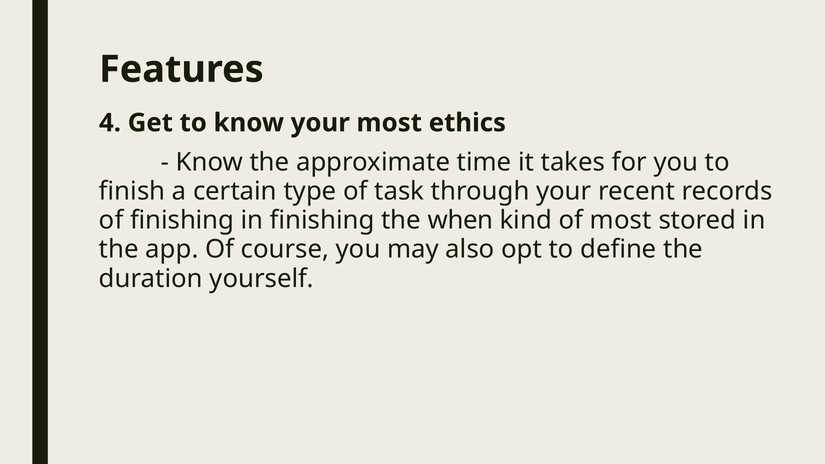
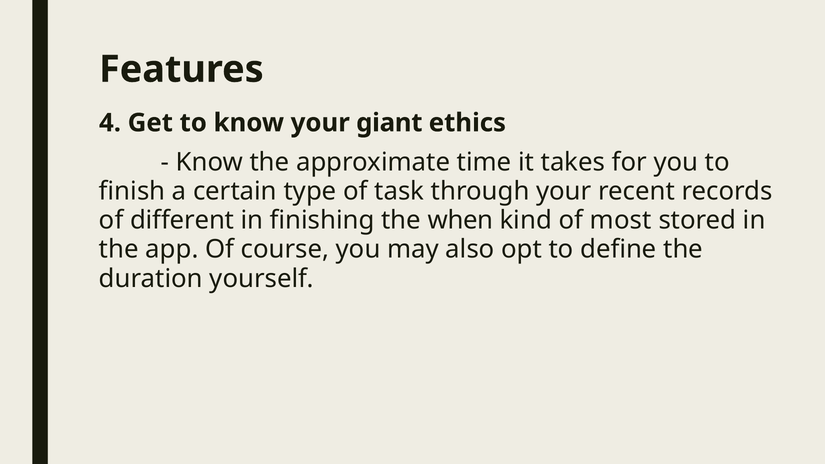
your most: most -> giant
of finishing: finishing -> different
